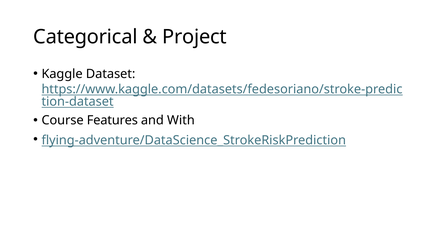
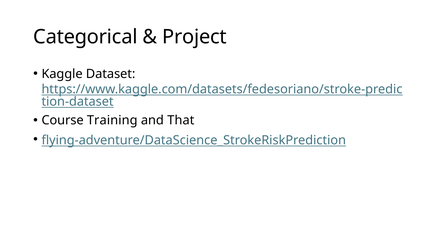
Features: Features -> Training
With: With -> That
